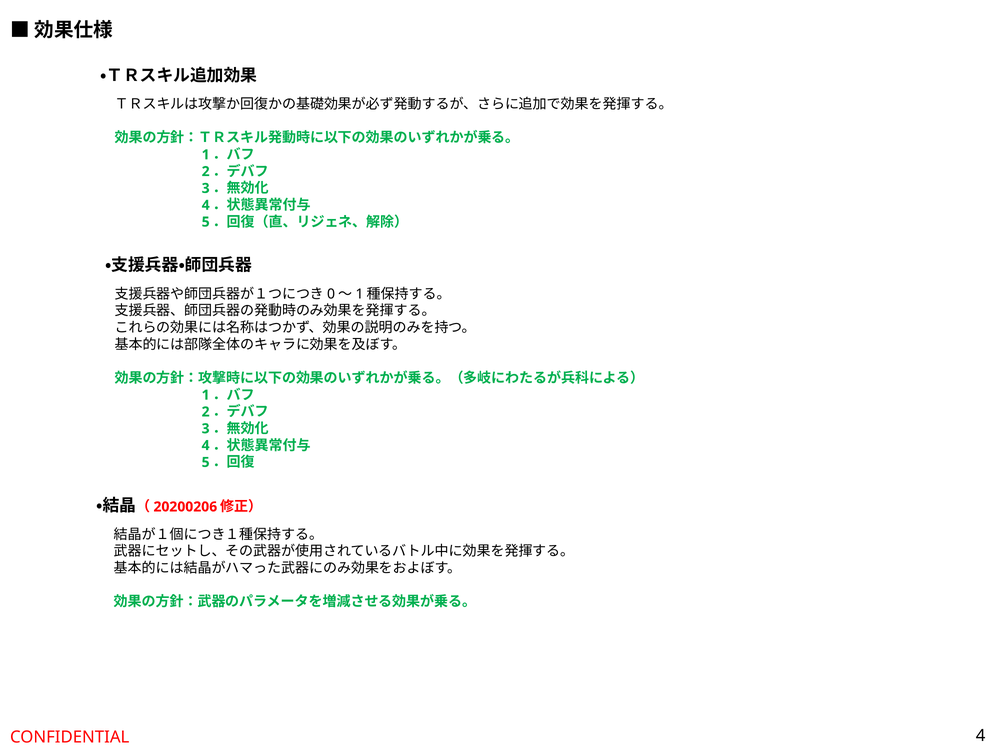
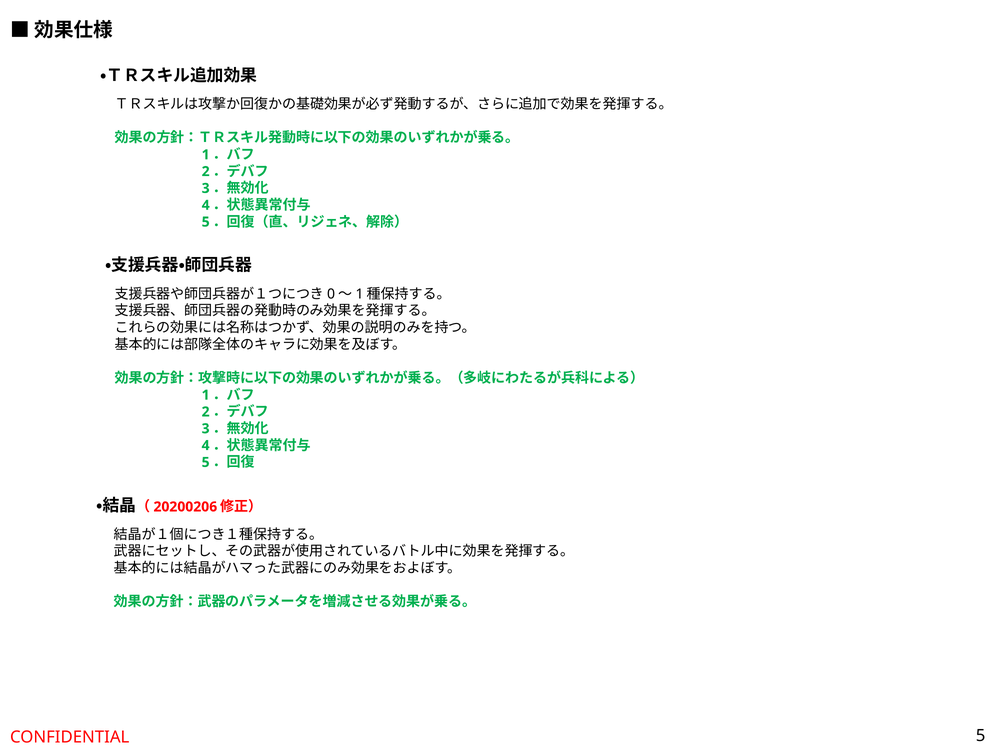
CONFIDENTIAL 4: 4 -> 5
